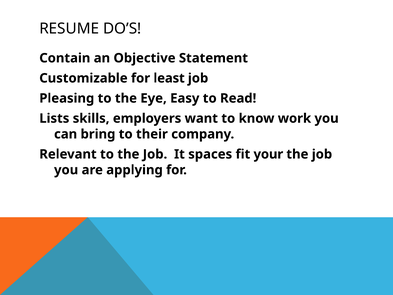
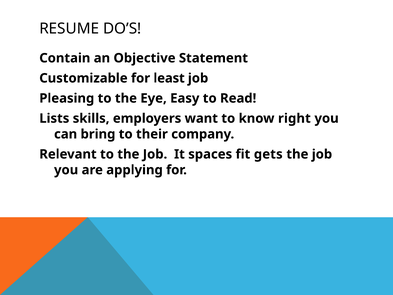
work: work -> right
your: your -> gets
